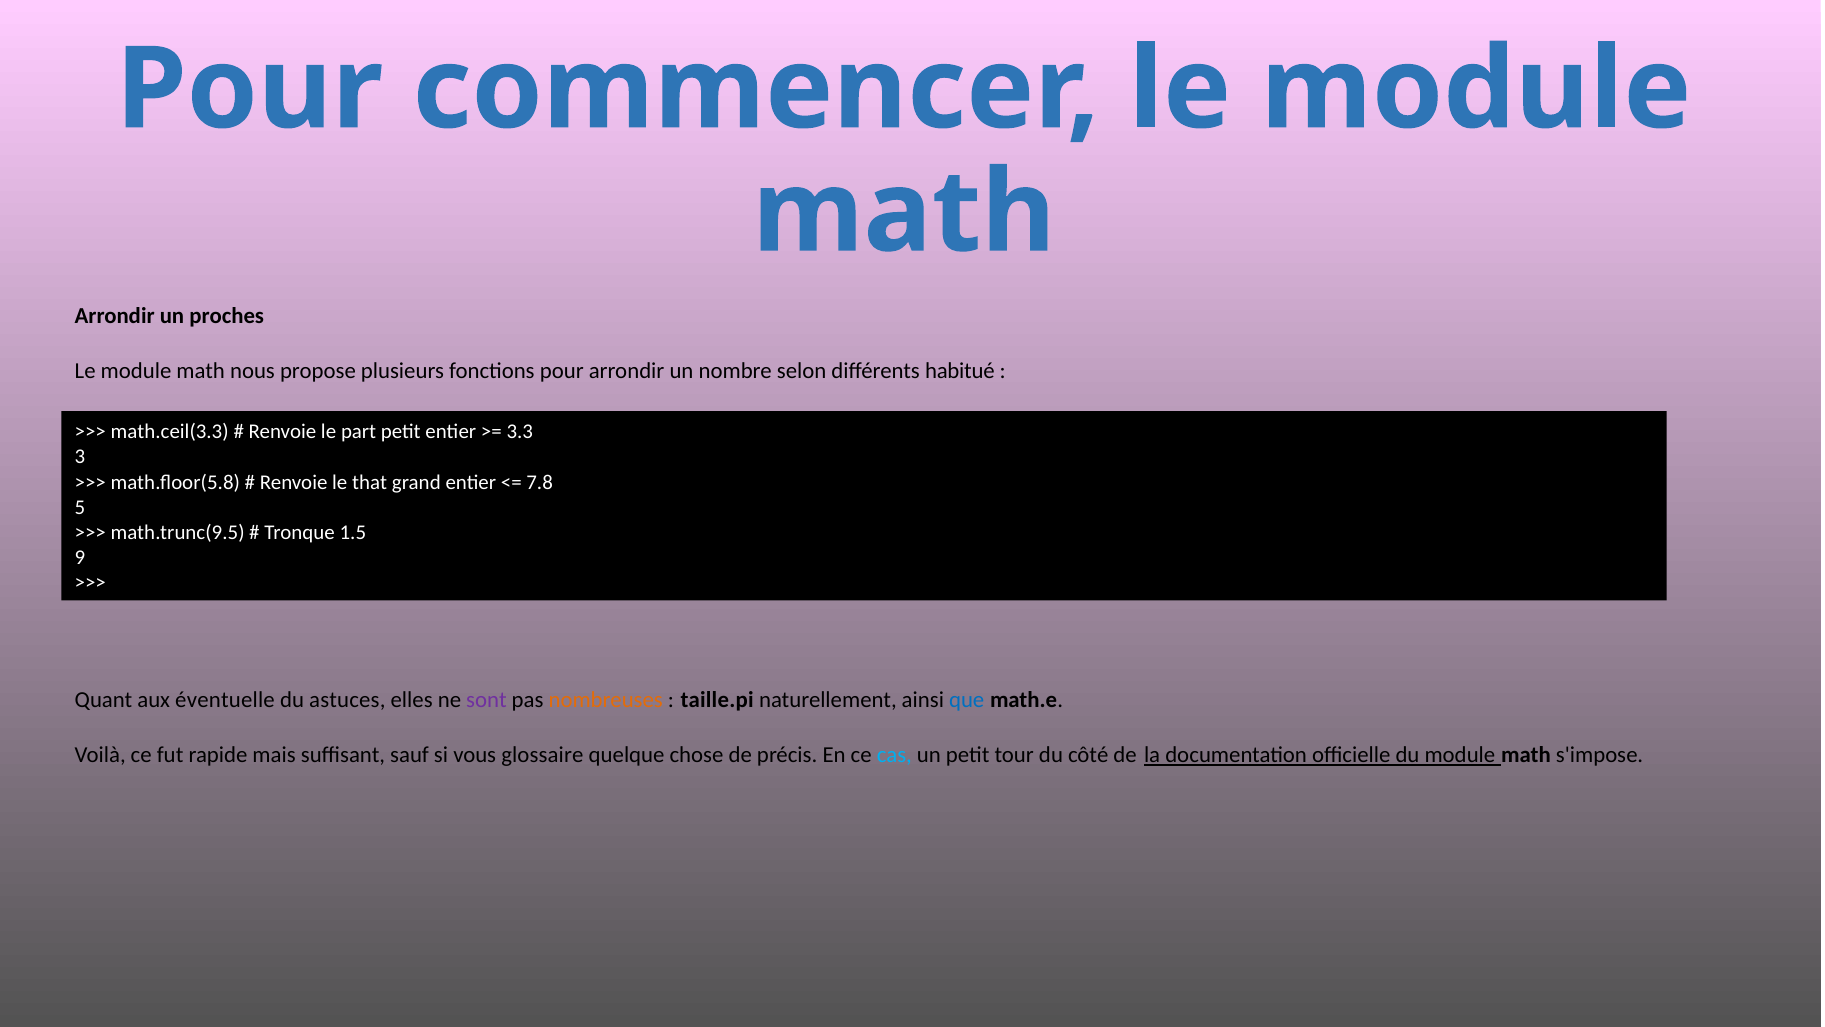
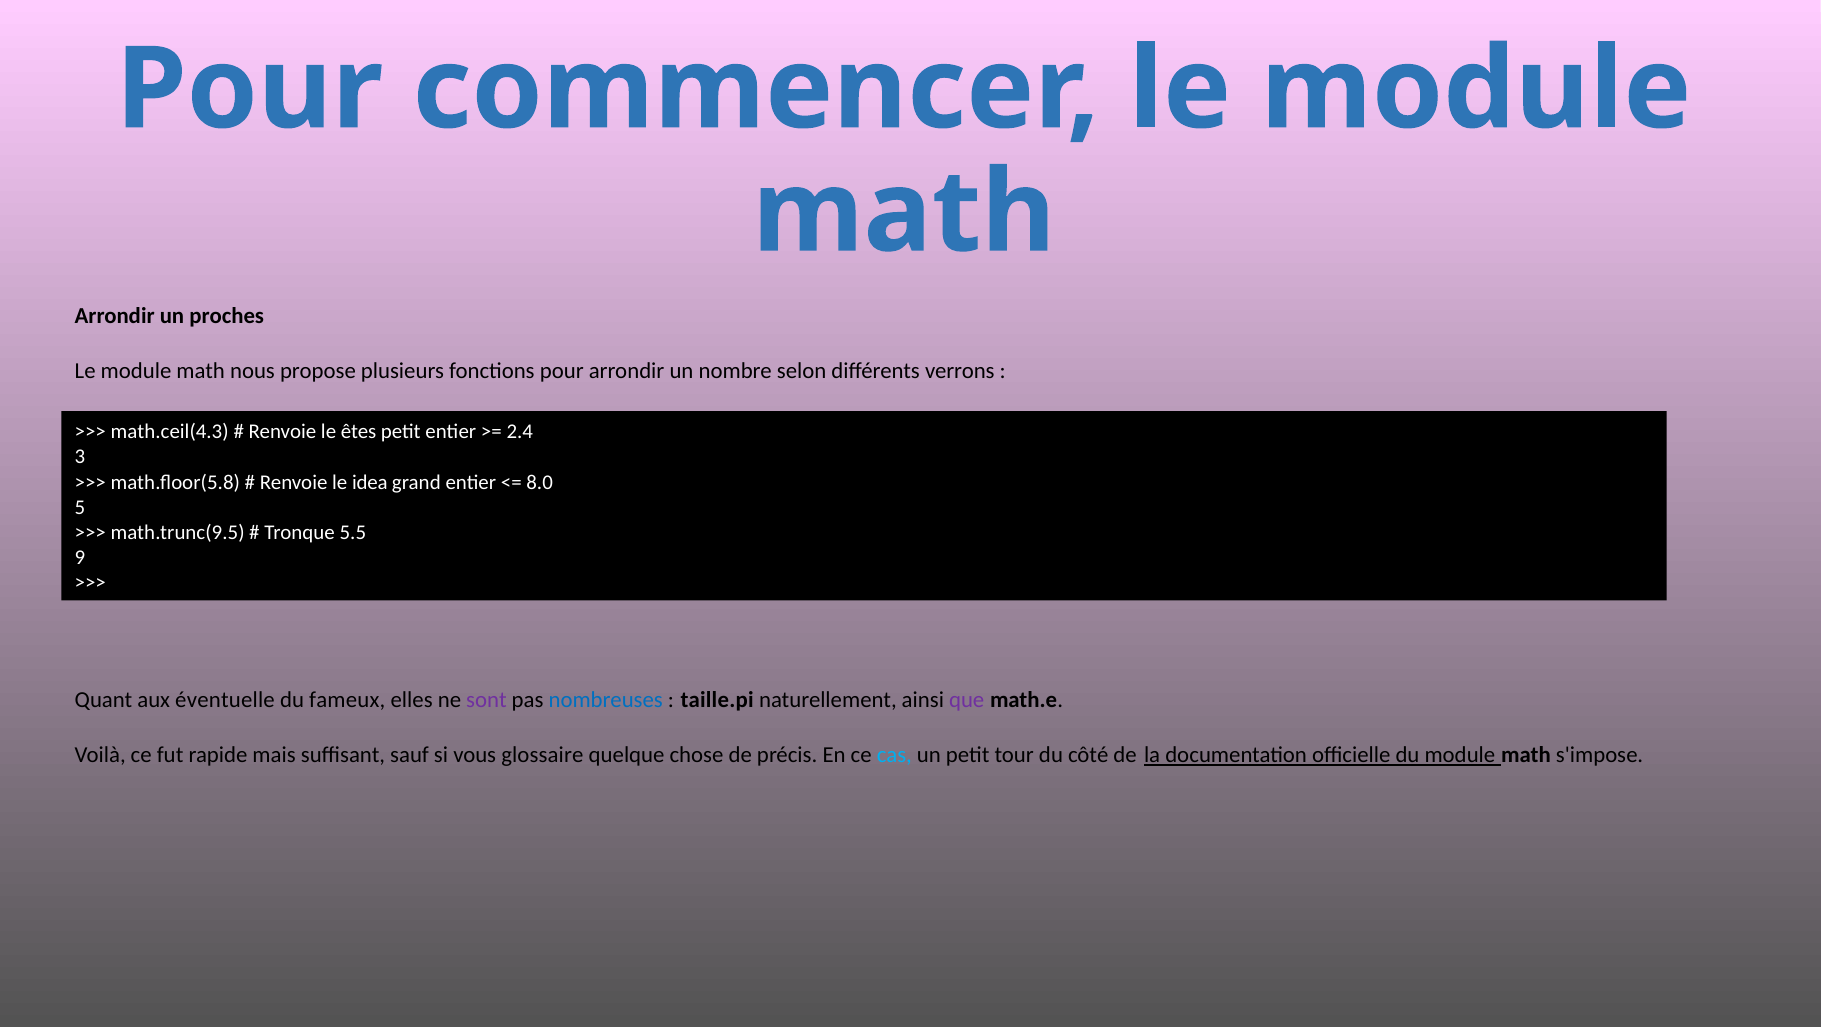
habitué: habitué -> verrons
math.ceil(3.3: math.ceil(3.3 -> math.ceil(4.3
part: part -> êtes
3.3: 3.3 -> 2.4
that: that -> idea
7.8: 7.8 -> 8.0
1.5: 1.5 -> 5.5
astuces: astuces -> fameux
nombreuses colour: orange -> blue
que colour: blue -> purple
